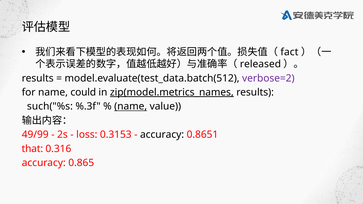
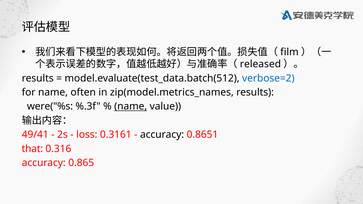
fact: fact -> film
verbose=2 colour: purple -> blue
could: could -> often
zip(model.metrics_names underline: present -> none
such("%s: such("%s -> were("%s
49/99: 49/99 -> 49/41
0.3153: 0.3153 -> 0.3161
